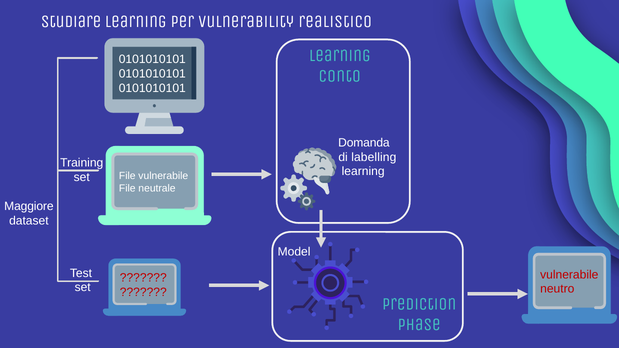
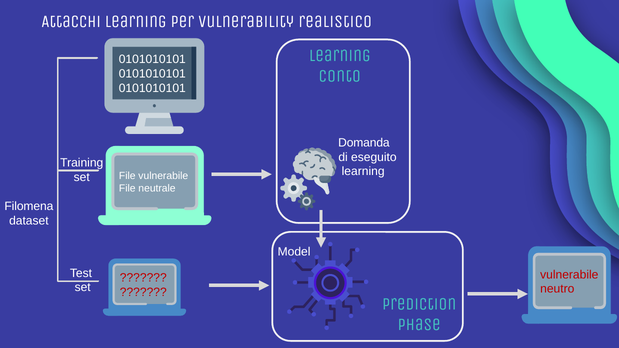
Studiare: Studiare -> Attacchi
labelling: labelling -> eseguito
Maggiore: Maggiore -> Filomena
